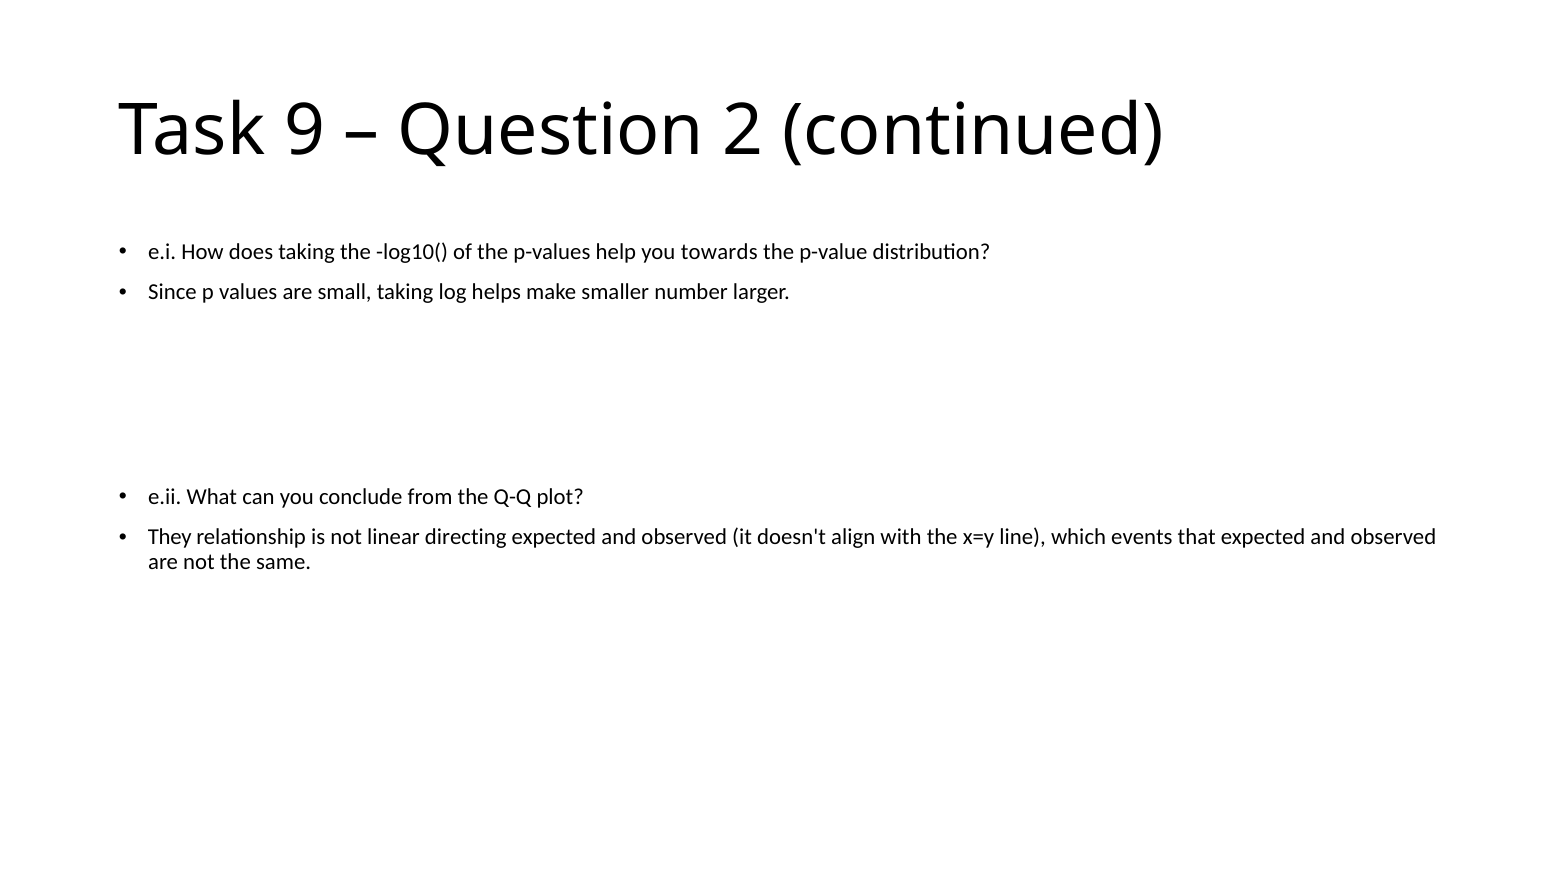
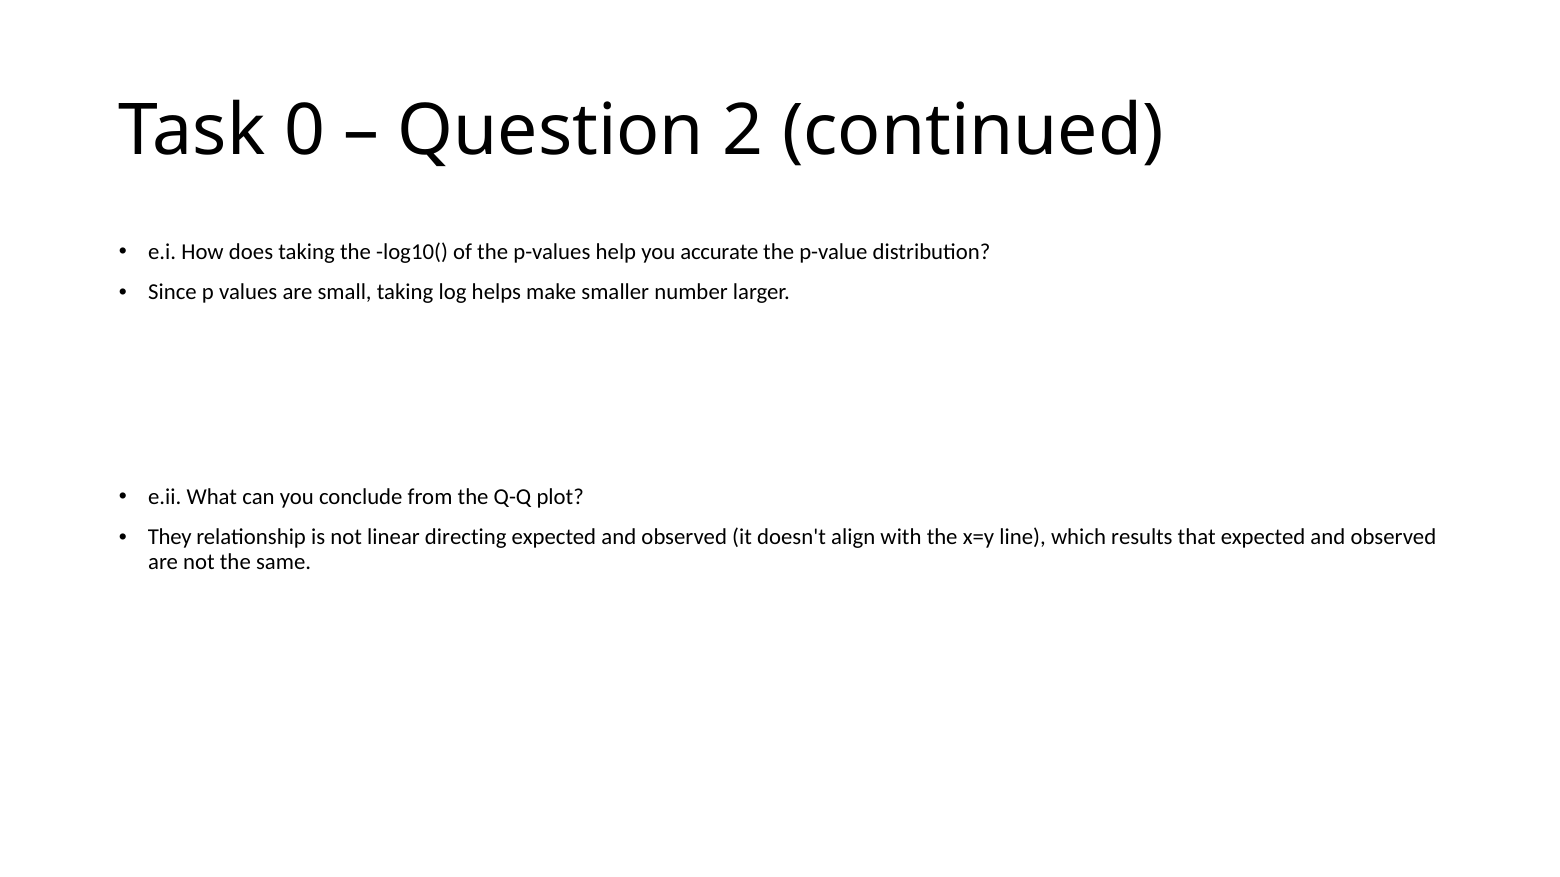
9: 9 -> 0
towards: towards -> accurate
events: events -> results
